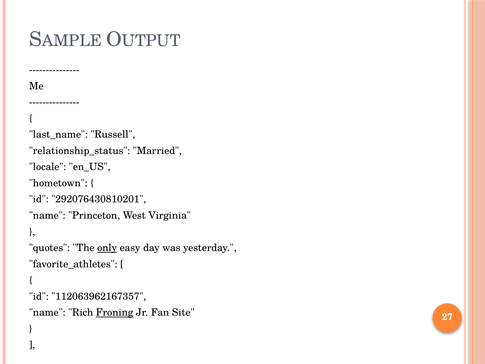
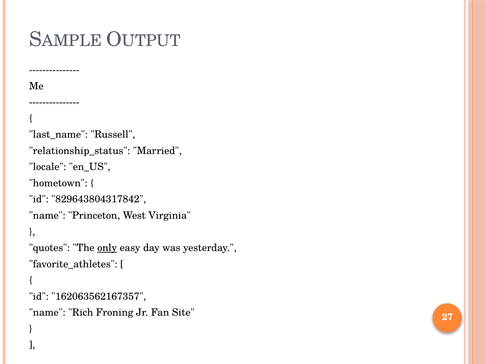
292076430810201: 292076430810201 -> 829643804317842
112063962167357: 112063962167357 -> 162063562167357
Froning underline: present -> none
